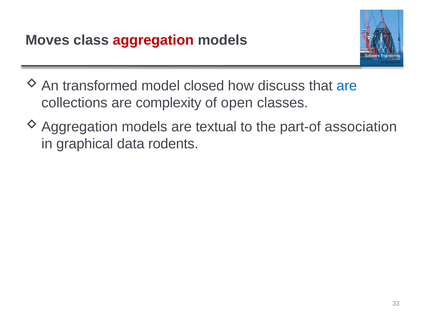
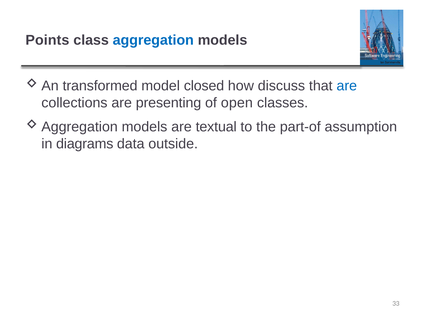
Moves: Moves -> Points
aggregation colour: red -> blue
complexity: complexity -> presenting
association: association -> assumption
graphical: graphical -> diagrams
rodents: rodents -> outside
